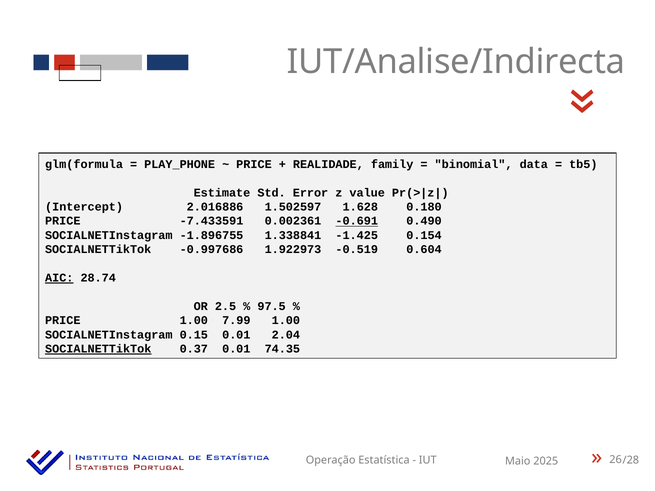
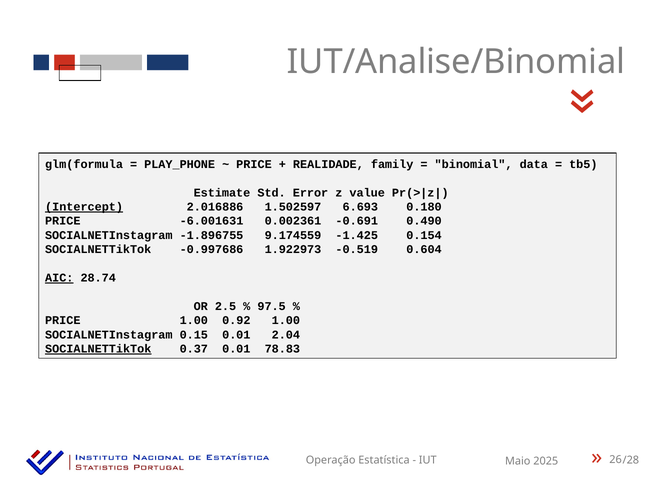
IUT/Analise/Indirecta: IUT/Analise/Indirecta -> IUT/Analise/Binomial
Intercept underline: none -> present
1.628: 1.628 -> 6.693
-7.433591: -7.433591 -> -6.001631
-0.691 underline: present -> none
1.338841: 1.338841 -> 9.174559
7.99: 7.99 -> 0.92
74.35: 74.35 -> 78.83
